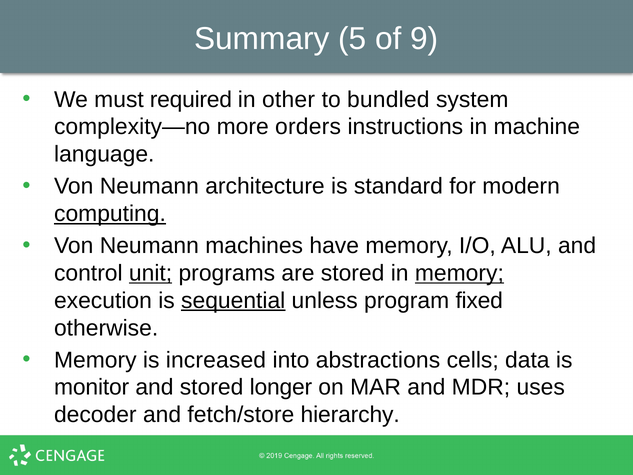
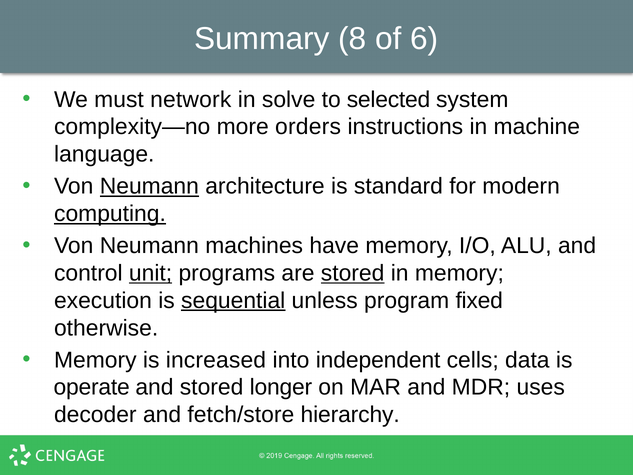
5: 5 -> 8
9: 9 -> 6
required: required -> network
other: other -> solve
bundled: bundled -> selected
Neumann at (149, 186) underline: none -> present
stored at (353, 273) underline: none -> present
memory at (459, 273) underline: present -> none
abstractions: abstractions -> independent
monitor: monitor -> operate
